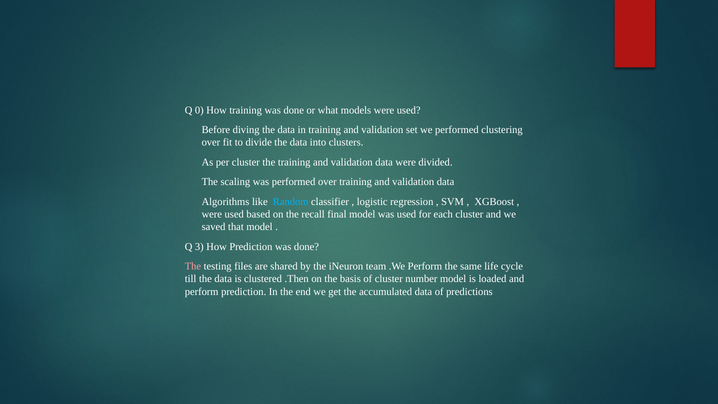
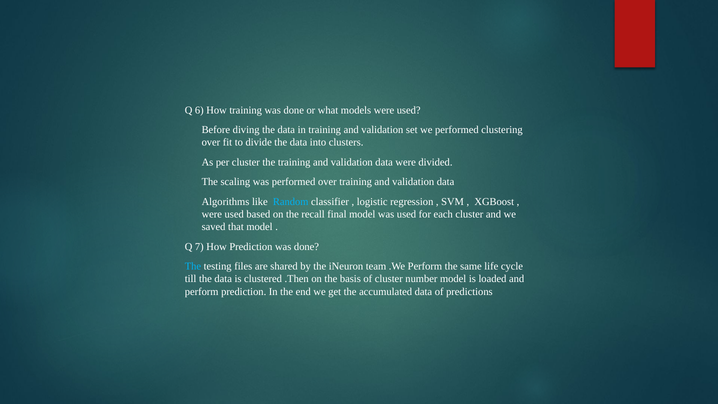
0: 0 -> 6
3: 3 -> 7
The at (193, 266) colour: pink -> light blue
